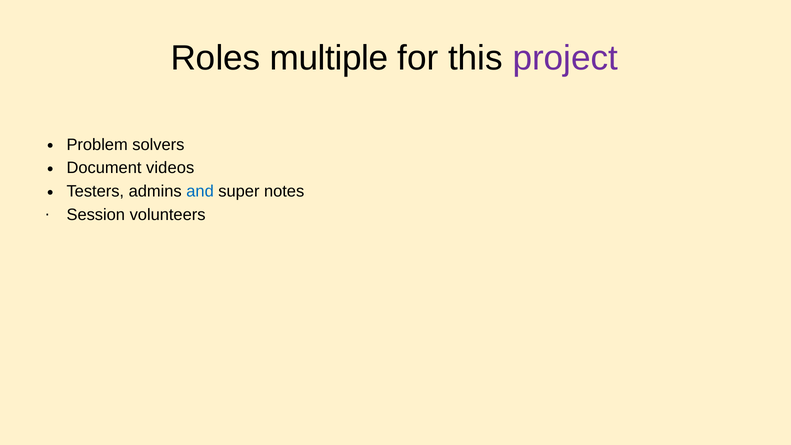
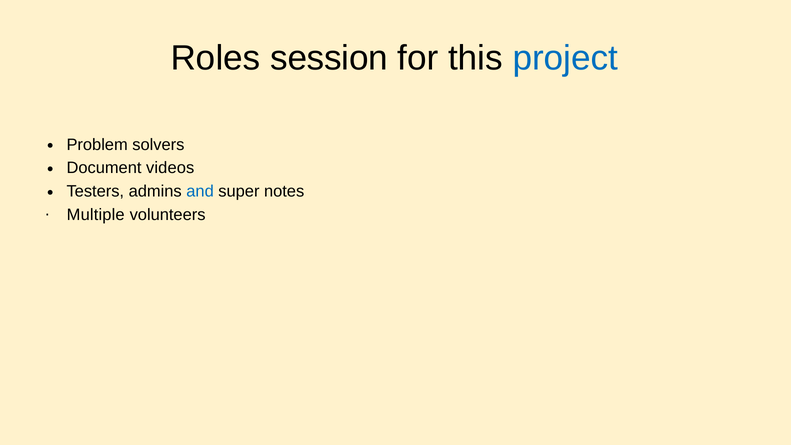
multiple: multiple -> session
project colour: purple -> blue
Session: Session -> Multiple
